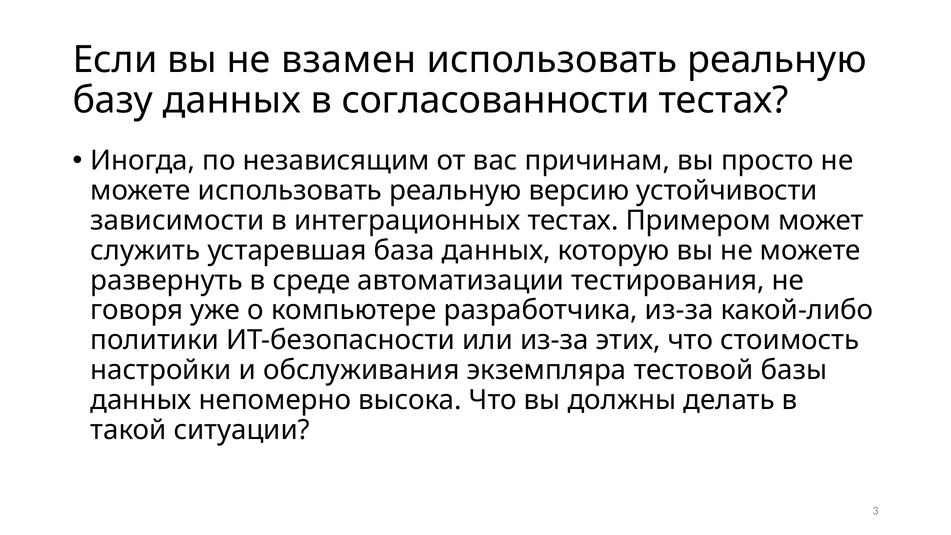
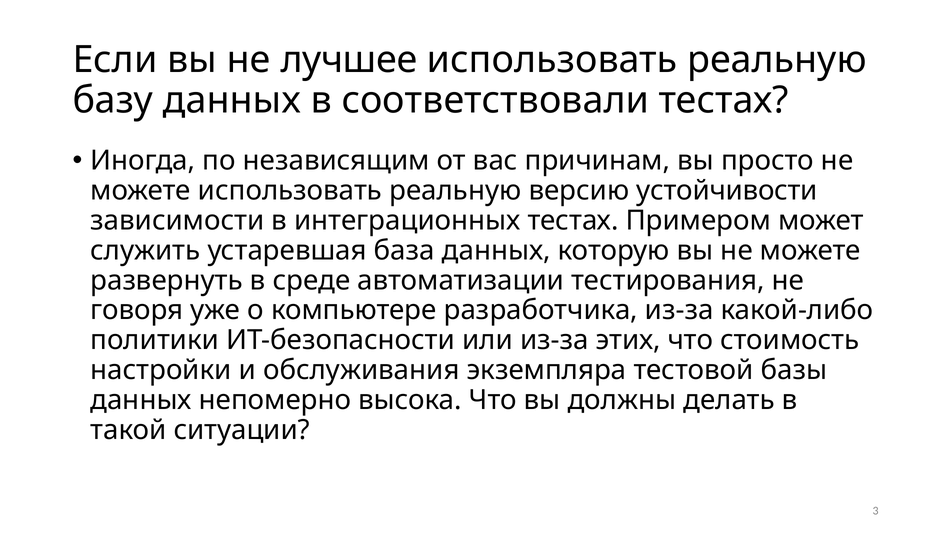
взамен: взамен -> лучшее
согласованности: согласованности -> соответствовали
